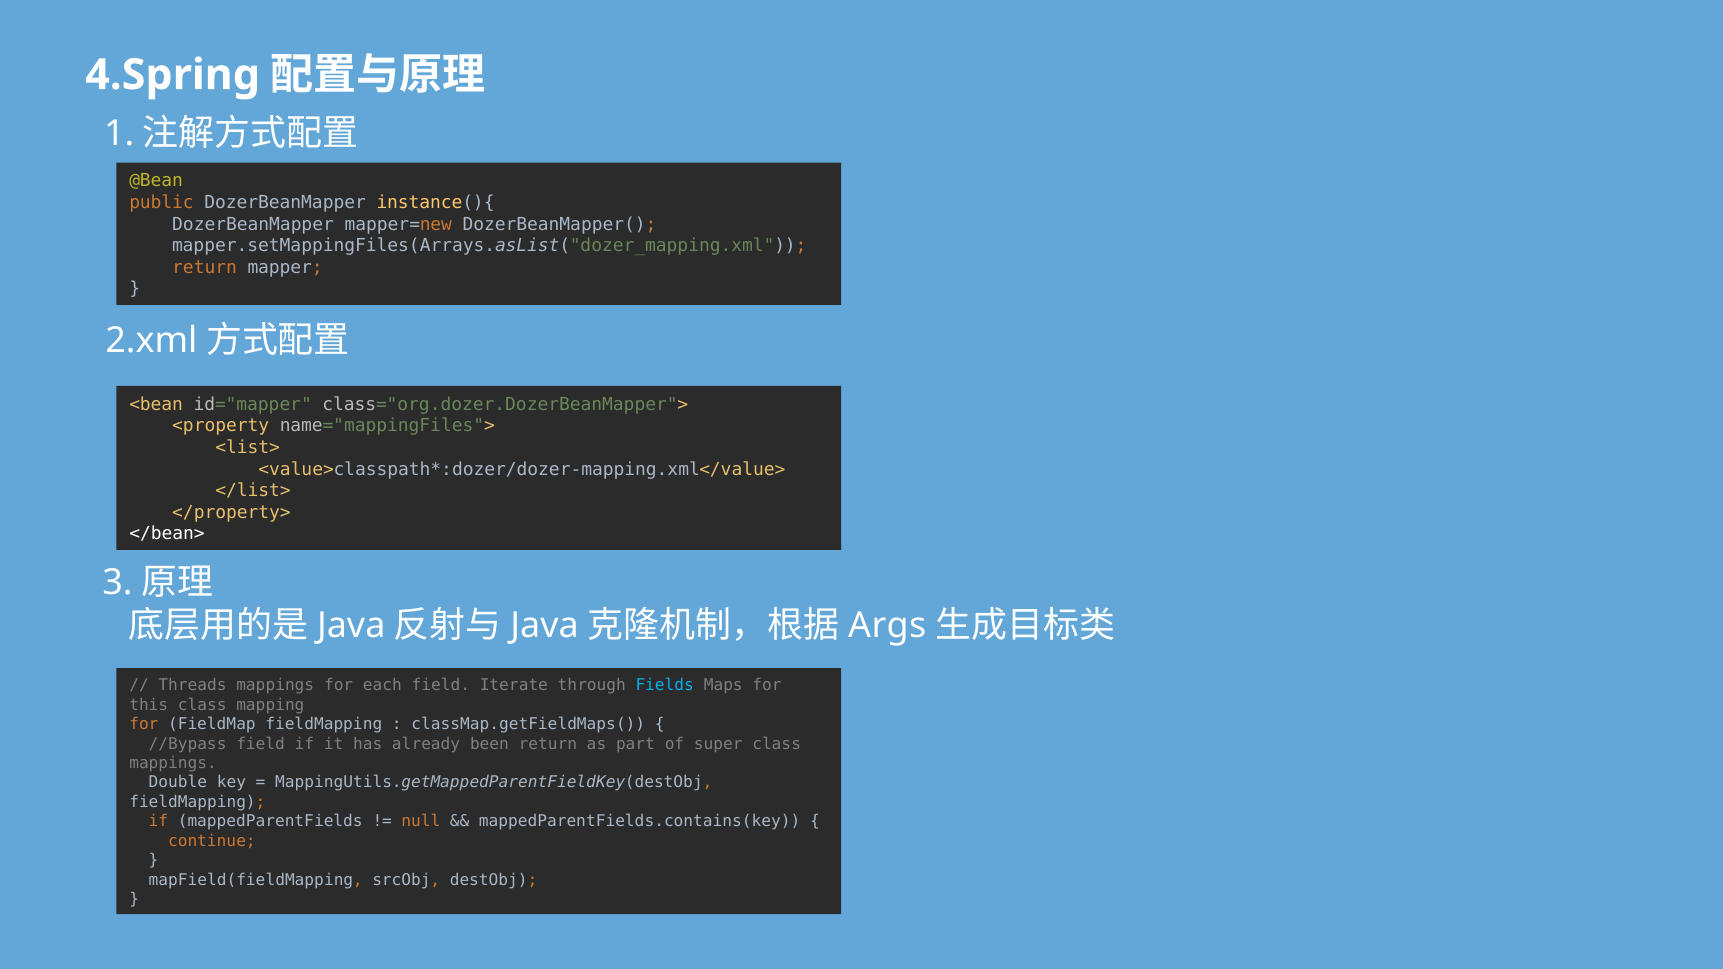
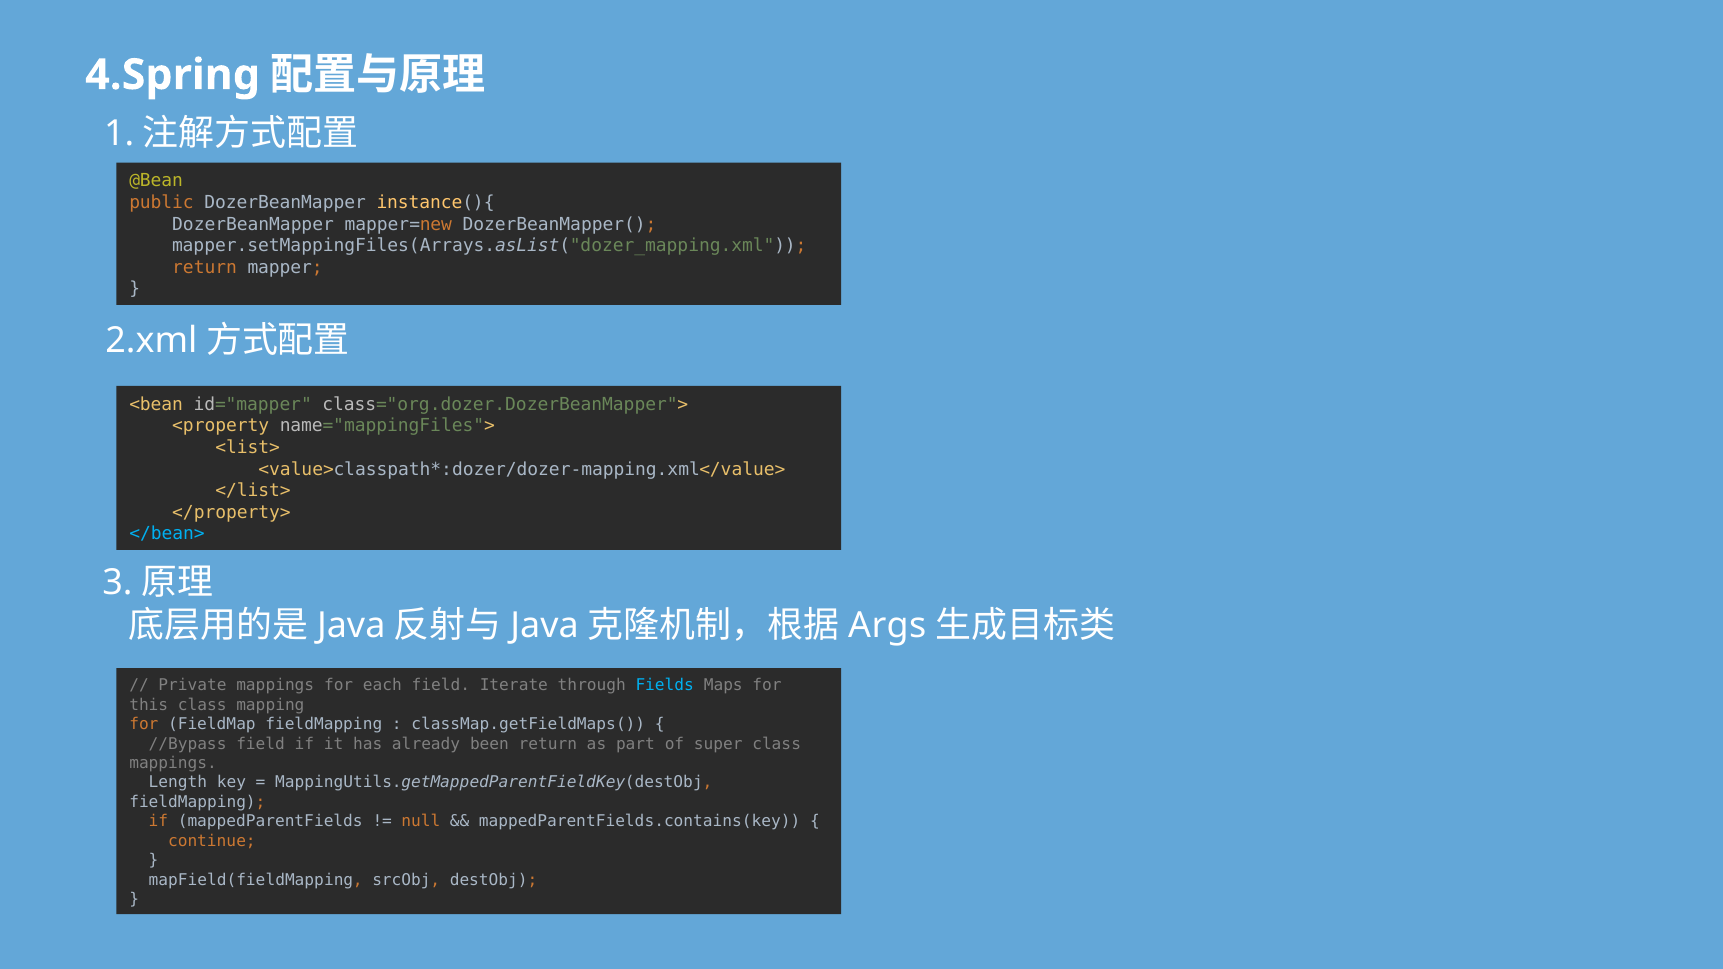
</bean> colour: white -> light blue
Threads: Threads -> Private
Double: Double -> Length
